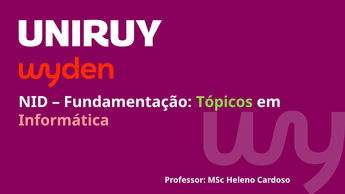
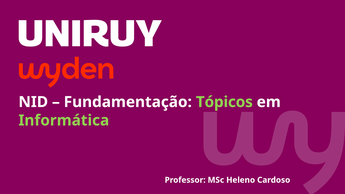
Informática colour: pink -> light green
